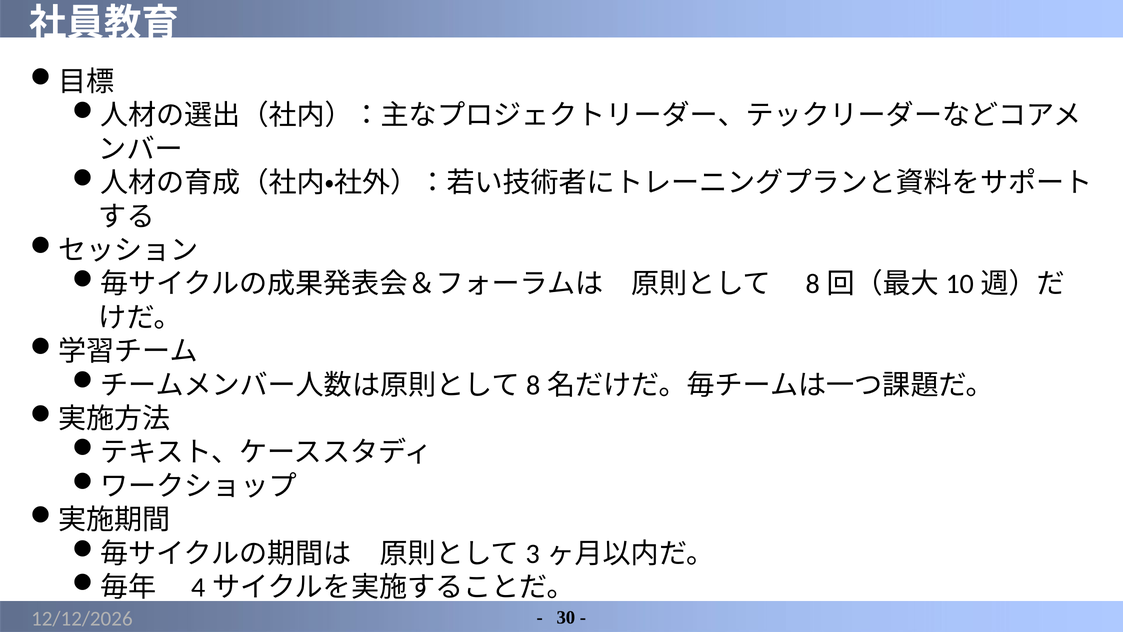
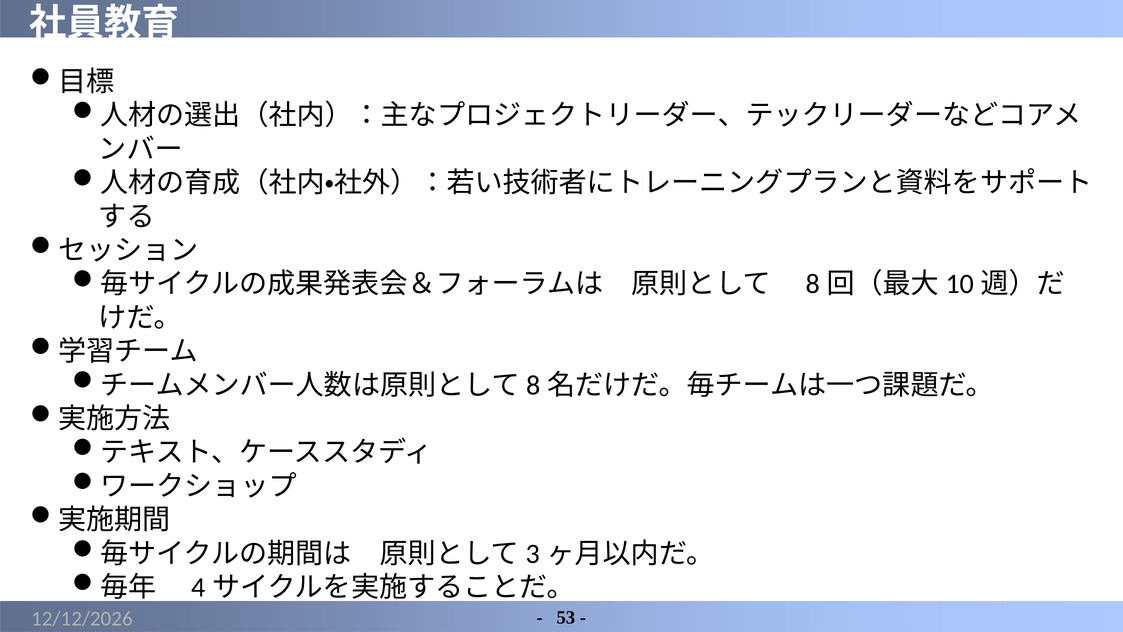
30: 30 -> 53
